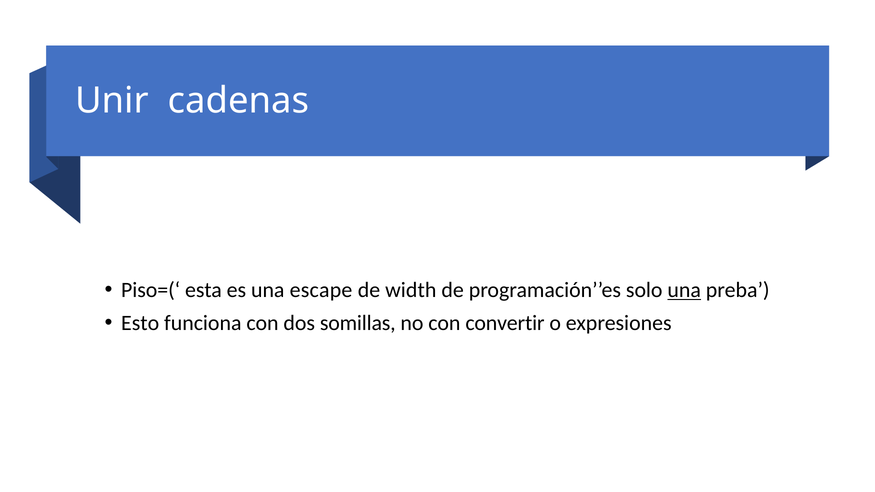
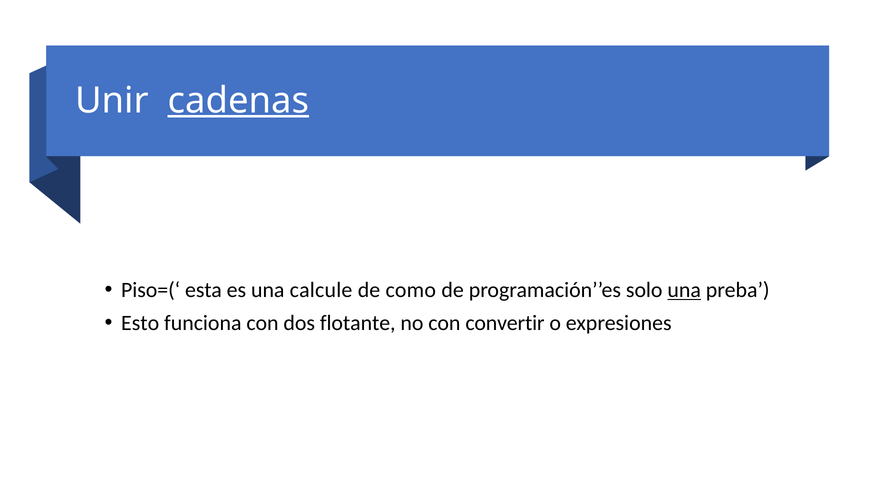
cadenas underline: none -> present
escape: escape -> calcule
width: width -> como
somillas: somillas -> flotante
